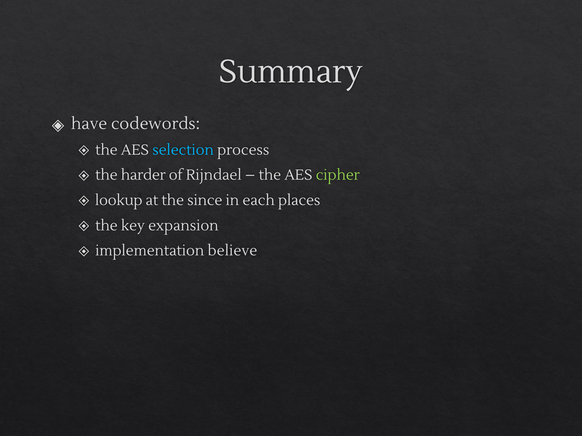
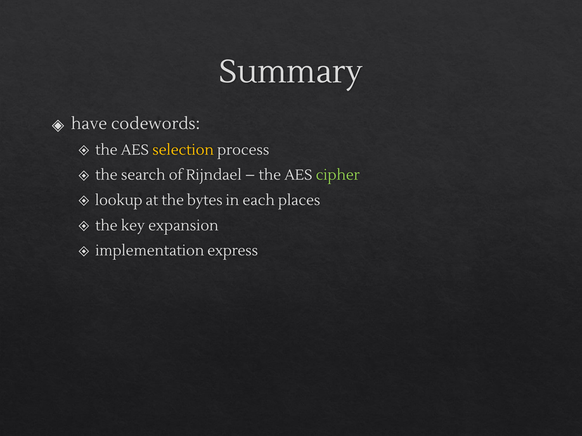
selection colour: light blue -> yellow
harder: harder -> search
since: since -> bytes
believe: believe -> express
